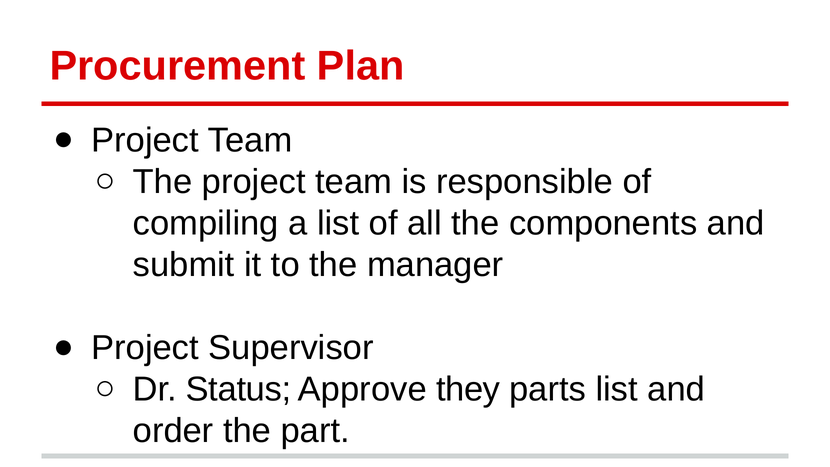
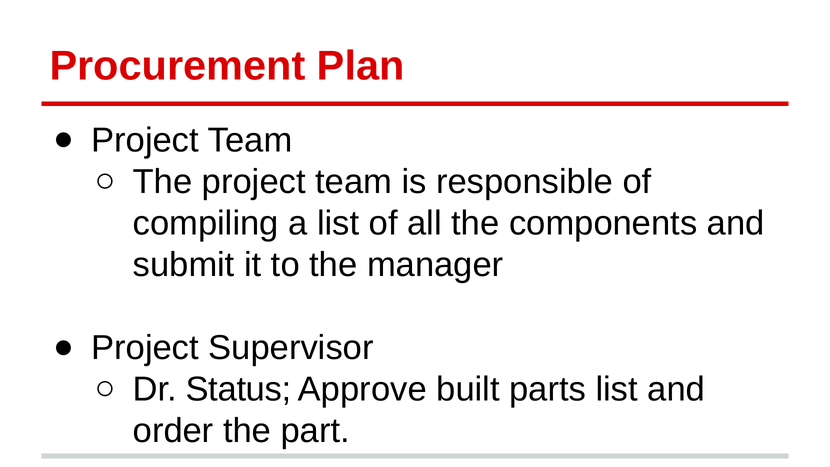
they: they -> built
